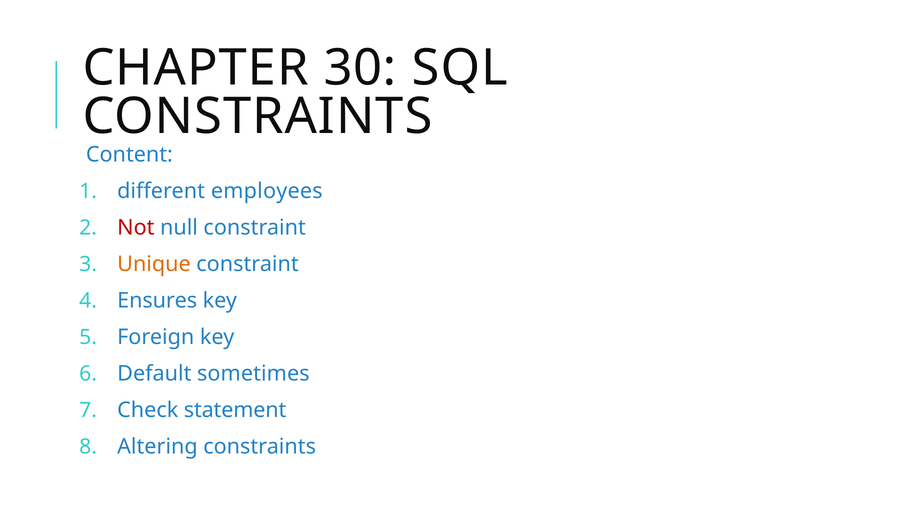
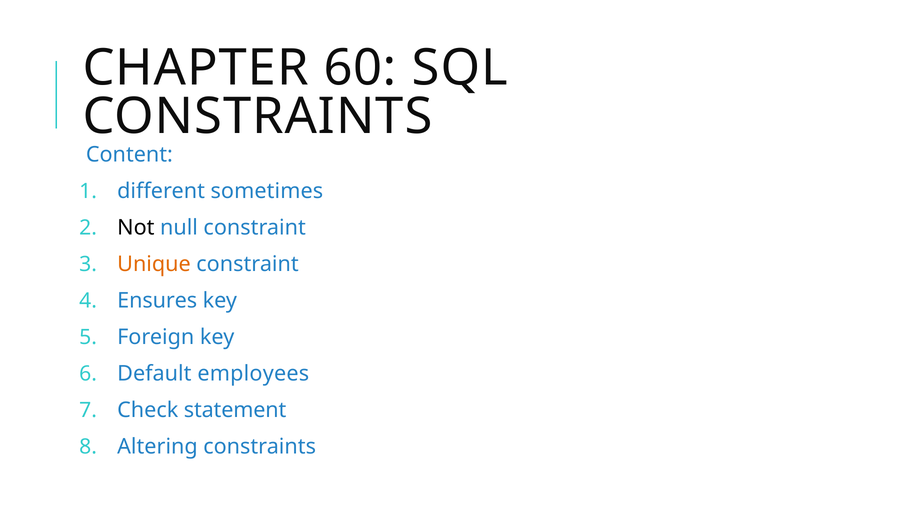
30: 30 -> 60
employees: employees -> sometimes
Not colour: red -> black
sometimes: sometimes -> employees
